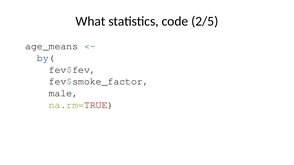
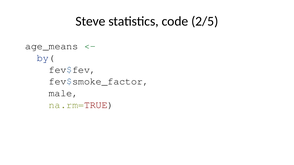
What: What -> Steve
